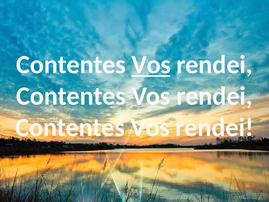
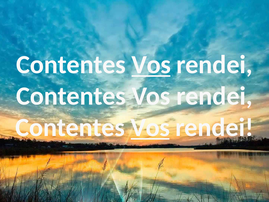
Vos at (150, 127) underline: none -> present
